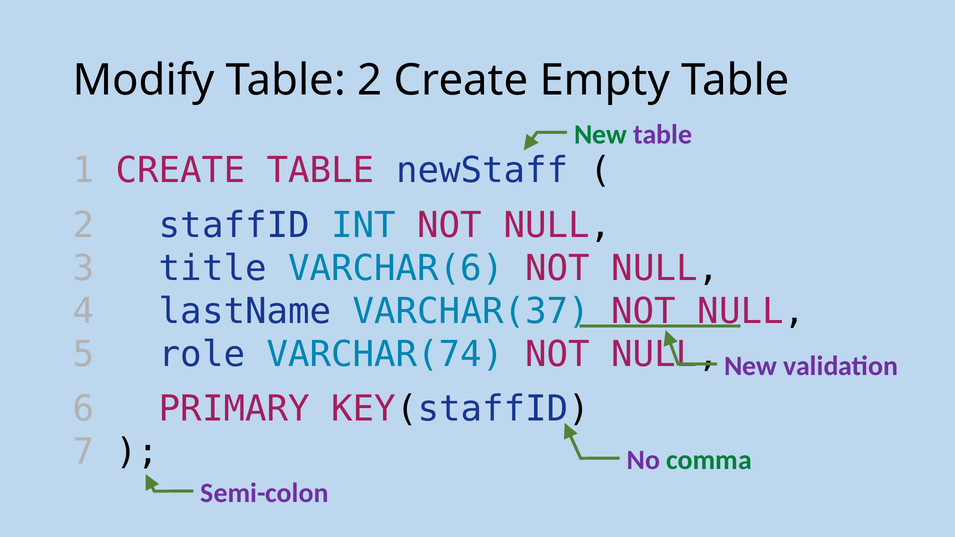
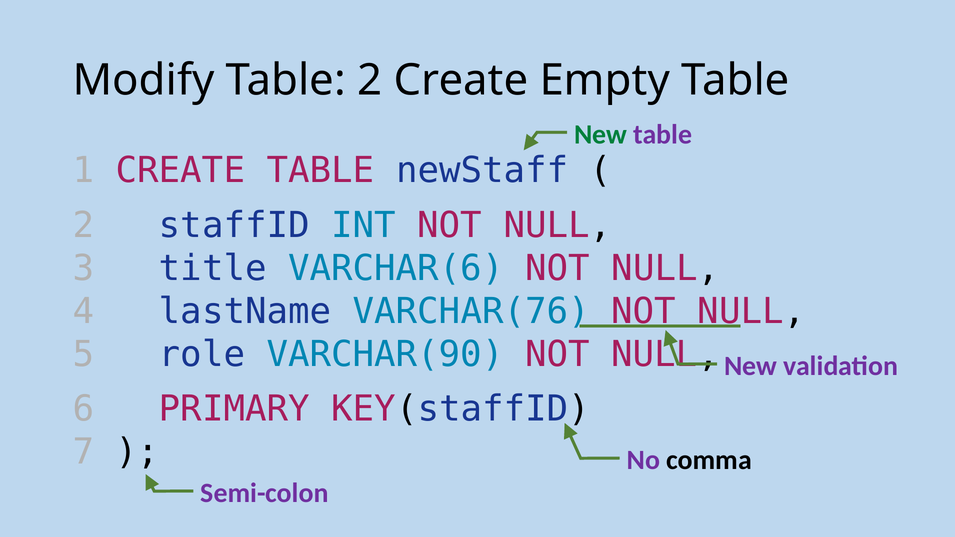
VARCHAR(37: VARCHAR(37 -> VARCHAR(76
VARCHAR(74: VARCHAR(74 -> VARCHAR(90
comma colour: green -> black
